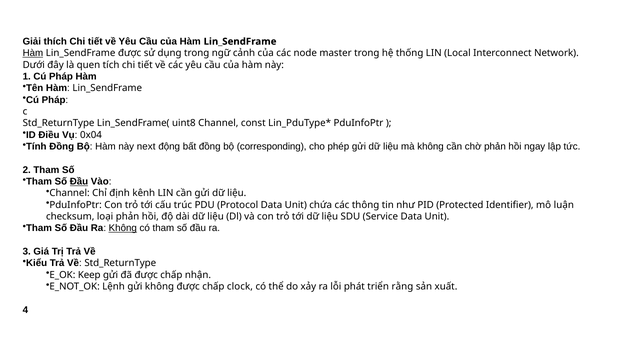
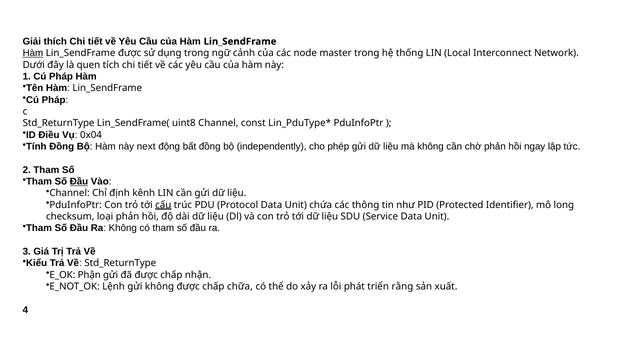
corresponding: corresponding -> independently
cấu underline: none -> present
luận: luận -> long
Không at (123, 228) underline: present -> none
Keep: Keep -> Phận
clock: clock -> chữa
